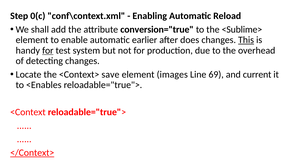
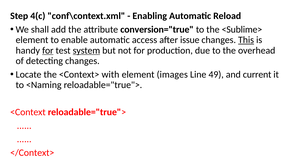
0(c: 0(c -> 4(c
earlier: earlier -> access
does: does -> issue
system underline: none -> present
save: save -> with
69: 69 -> 49
<Enables: <Enables -> <Naming
</Context> underline: present -> none
